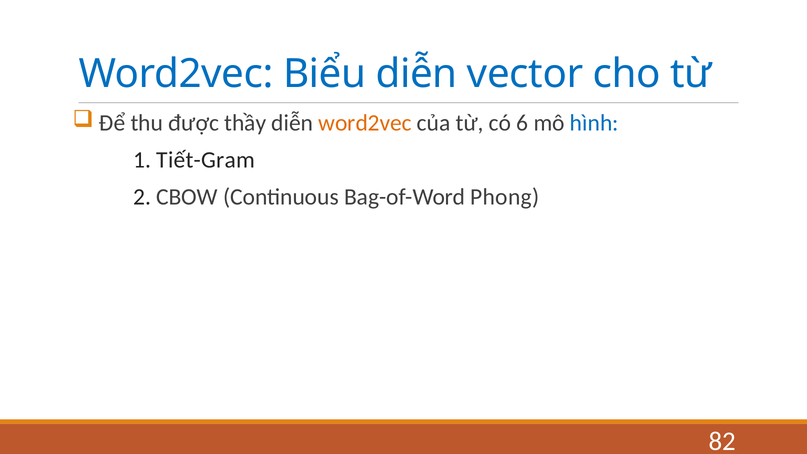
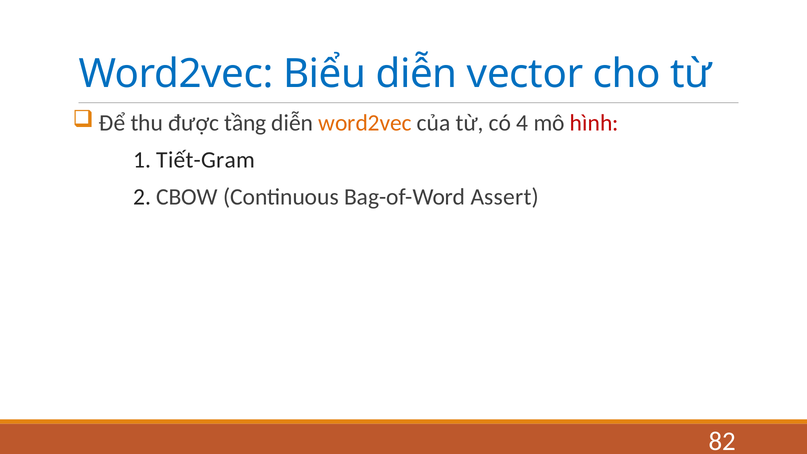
thầy: thầy -> tầng
6: 6 -> 4
hình colour: blue -> red
Phong: Phong -> Assert
